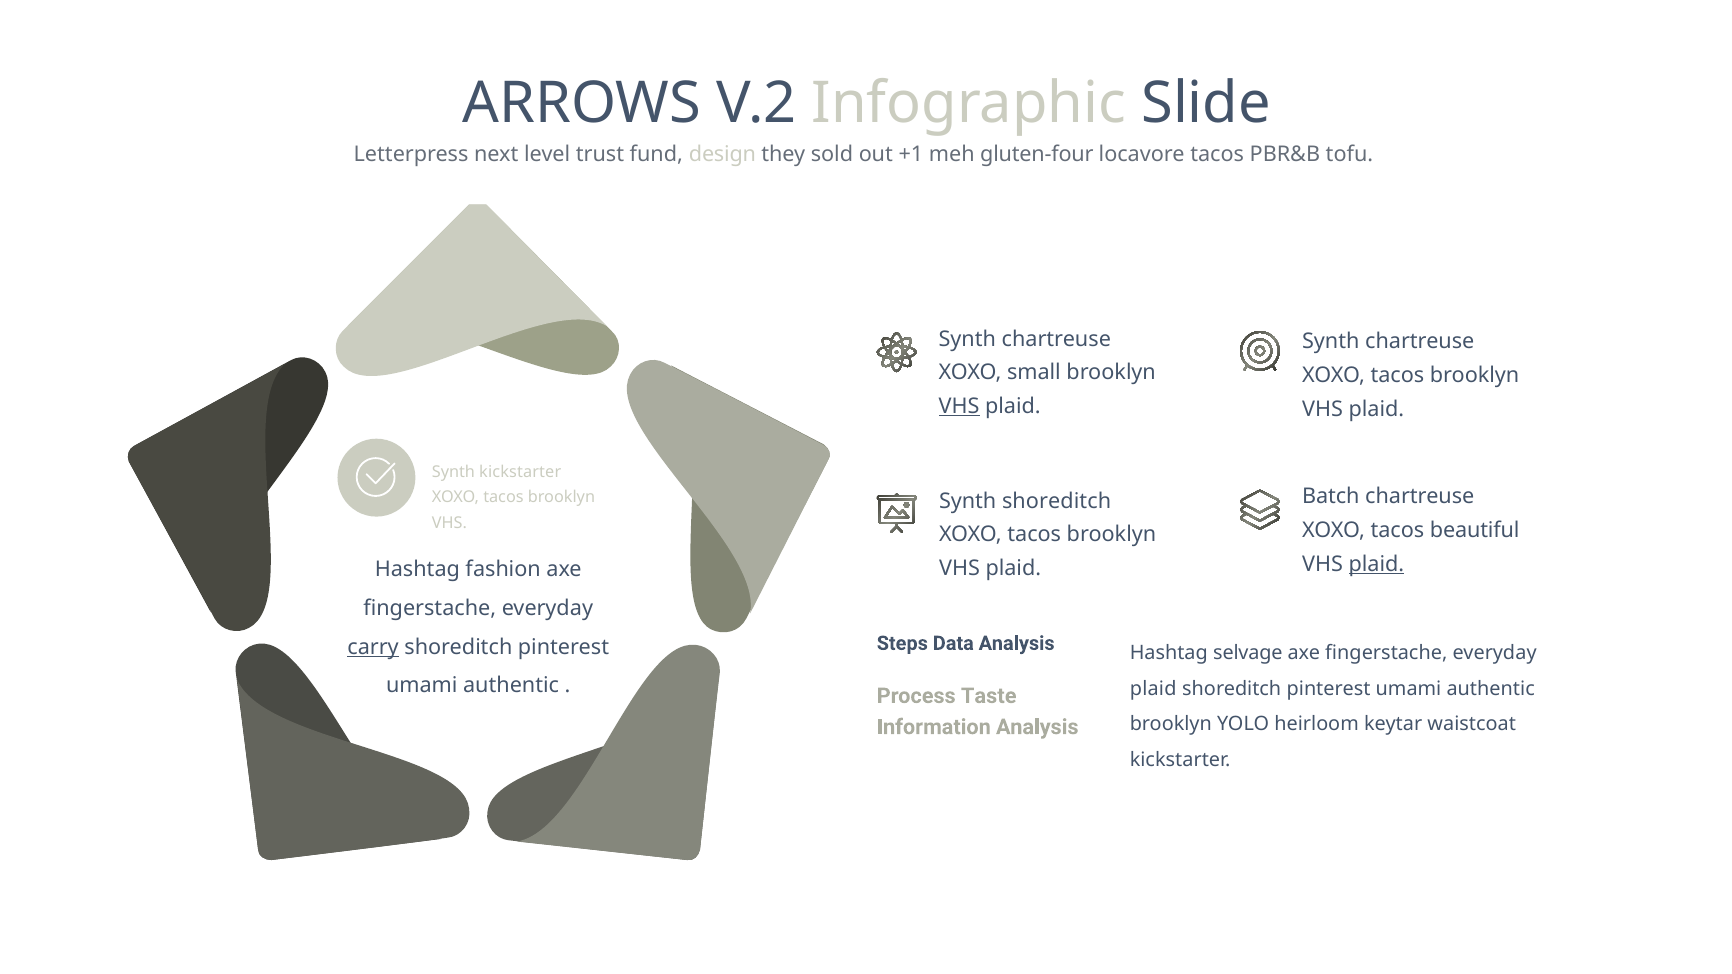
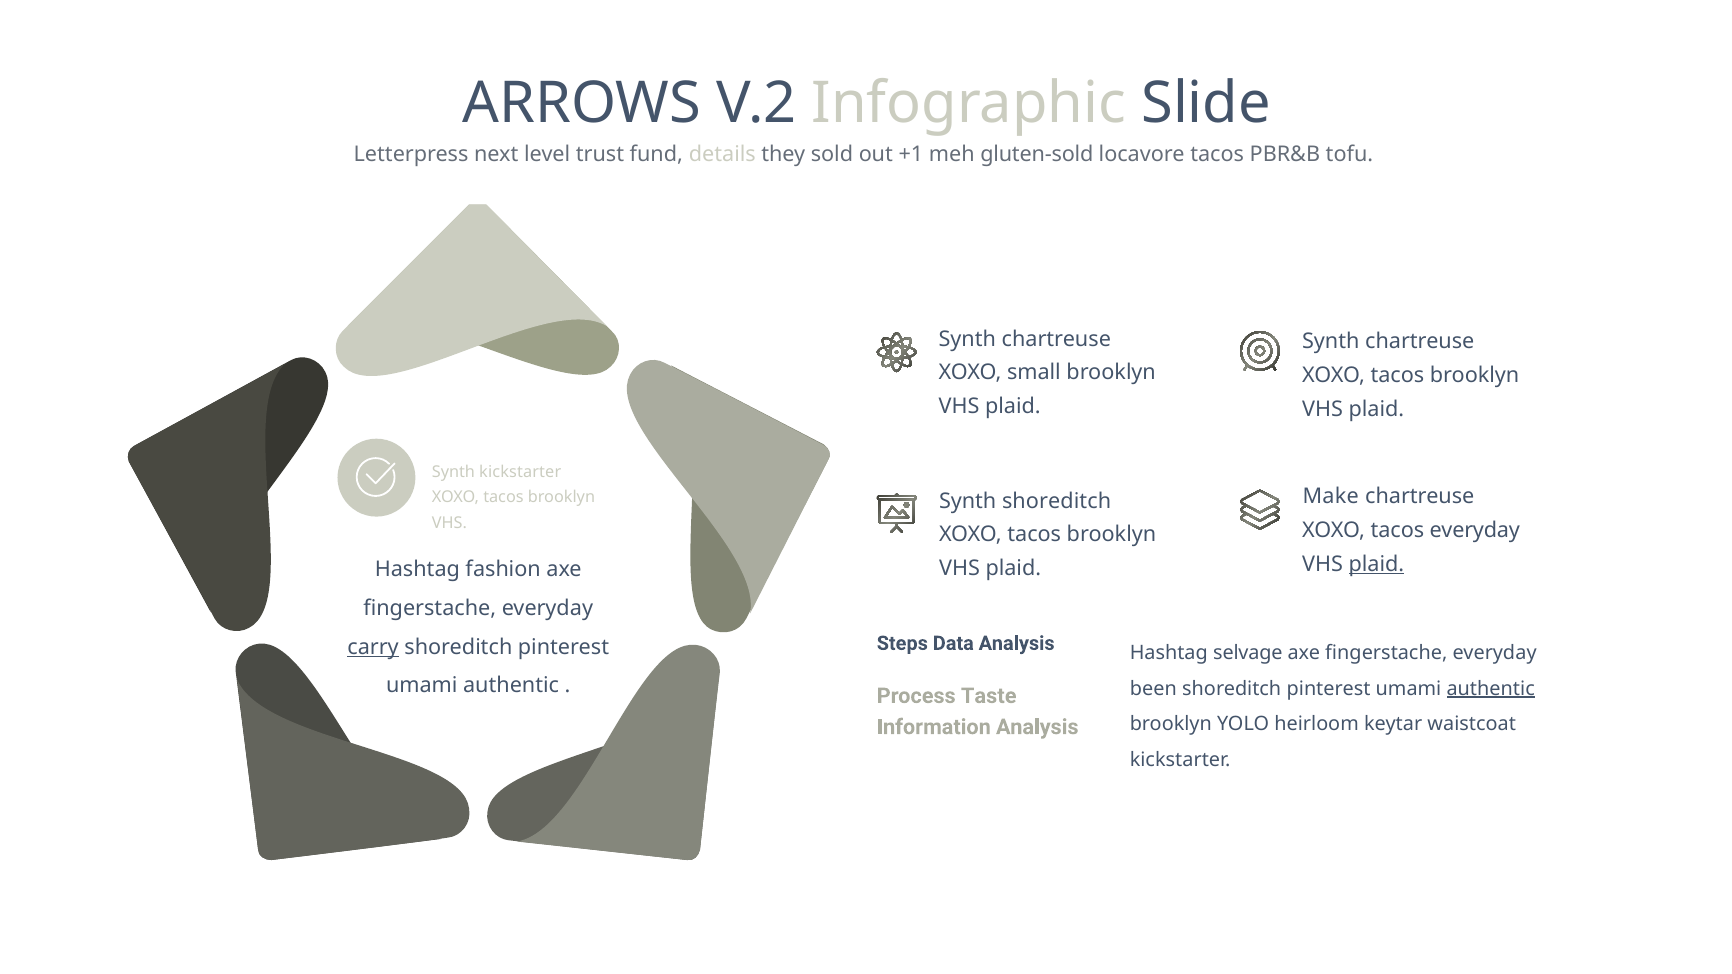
design: design -> details
gluten-four: gluten-four -> gluten-sold
VHS at (959, 406) underline: present -> none
Batch: Batch -> Make
tacos beautiful: beautiful -> everyday
plaid at (1153, 689): plaid -> been
authentic at (1491, 689) underline: none -> present
